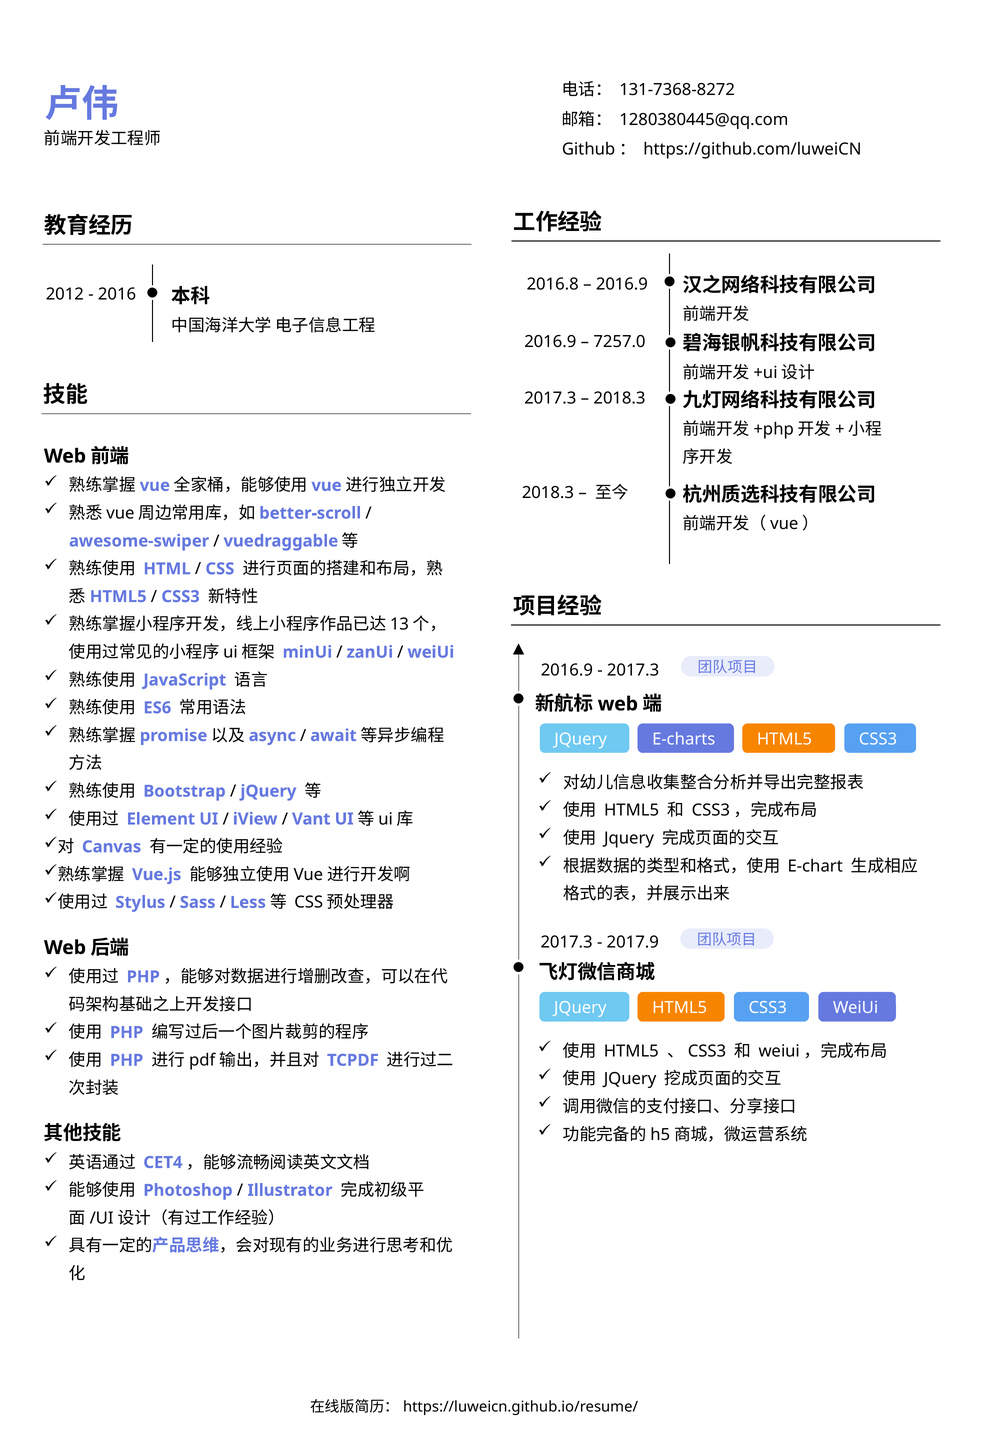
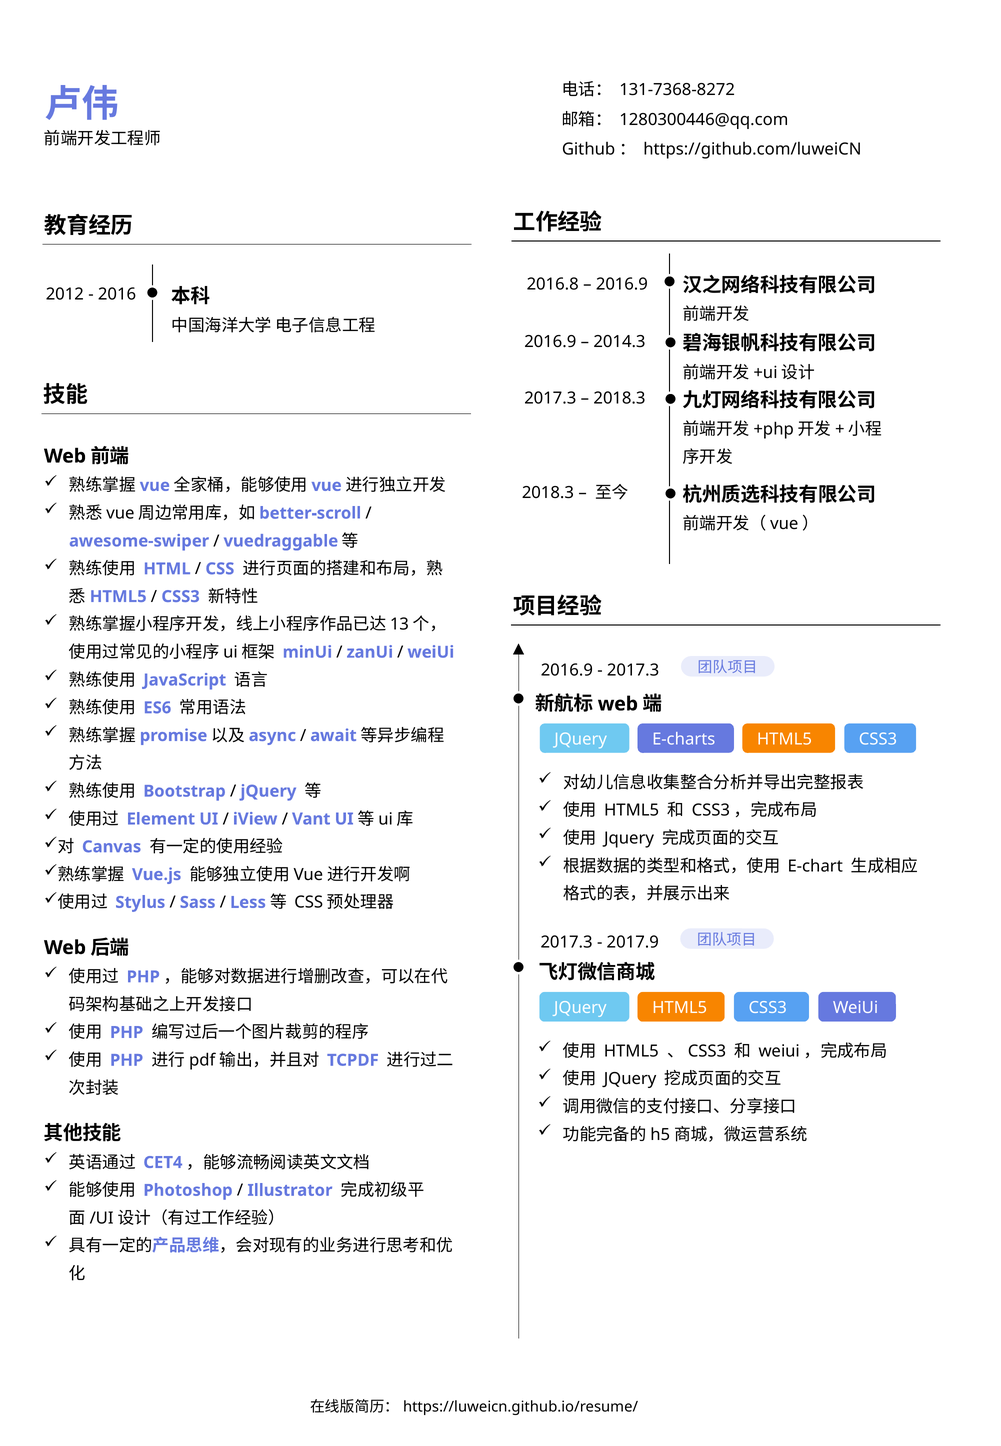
1280380445@qq.com: 1280380445@qq.com -> 1280300446@qq.com
7257.0: 7257.0 -> 2014.3
